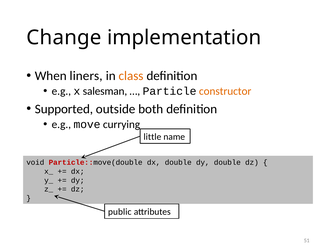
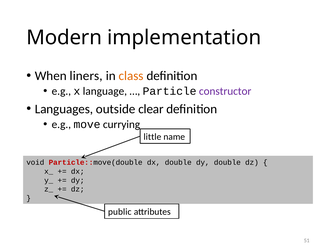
Change: Change -> Modern
salesman: salesman -> language
constructor colour: orange -> purple
Supported: Supported -> Languages
both: both -> clear
